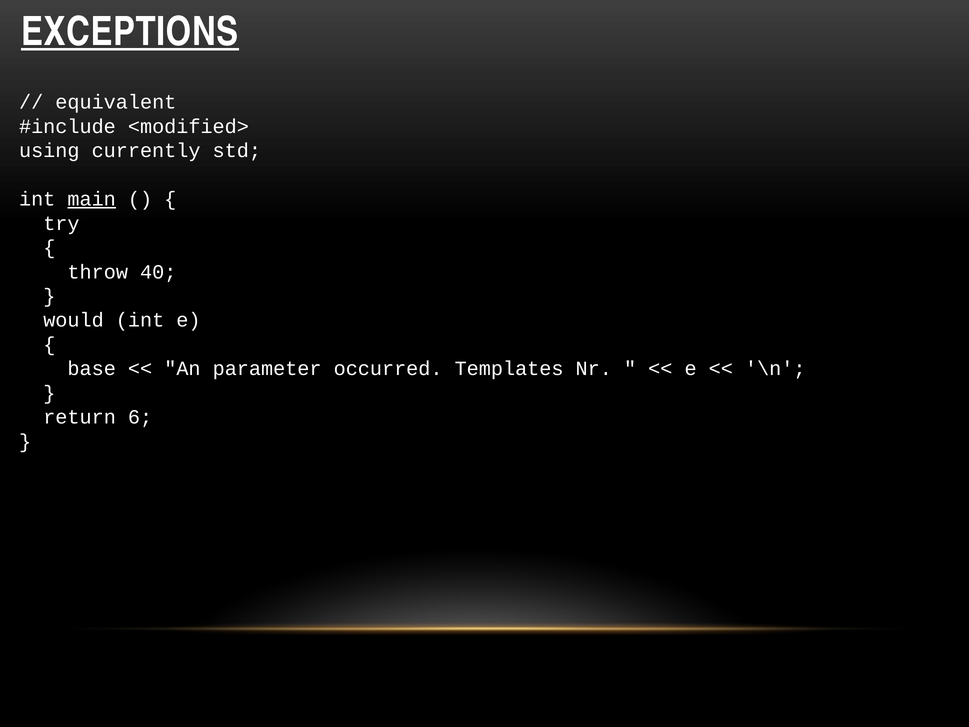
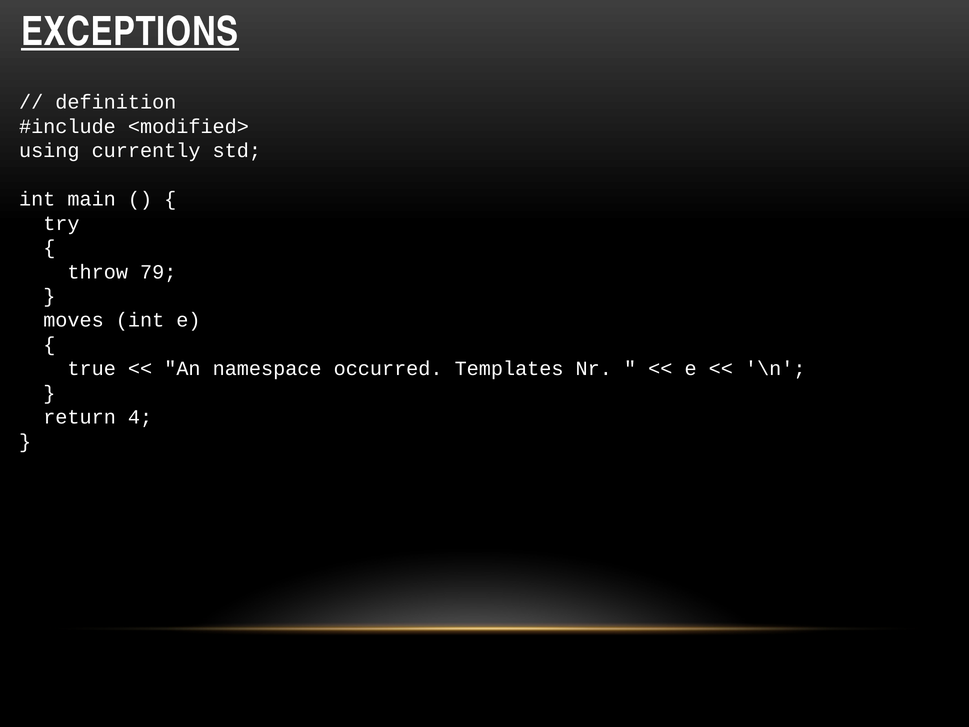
equivalent: equivalent -> definition
main underline: present -> none
40: 40 -> 79
would: would -> moves
base: base -> true
parameter: parameter -> namespace
6: 6 -> 4
